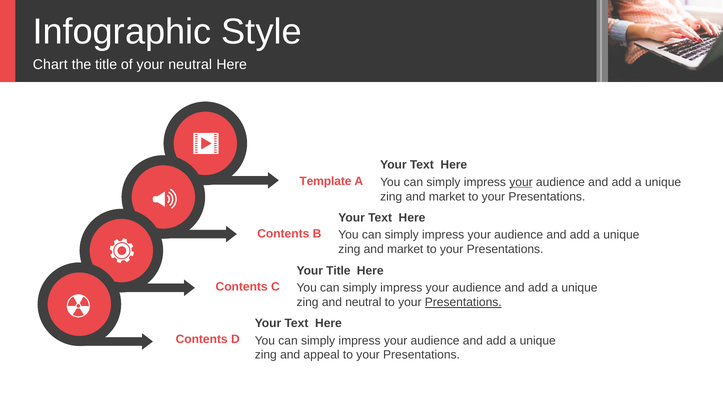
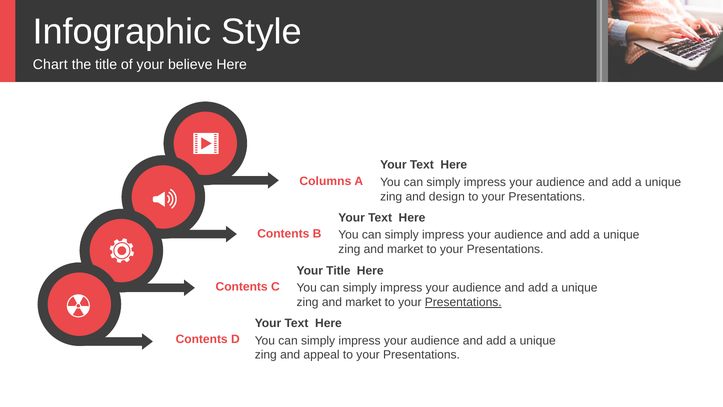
your neutral: neutral -> believe
Template: Template -> Columns
your at (521, 182) underline: present -> none
market at (447, 196): market -> design
neutral at (363, 302): neutral -> market
